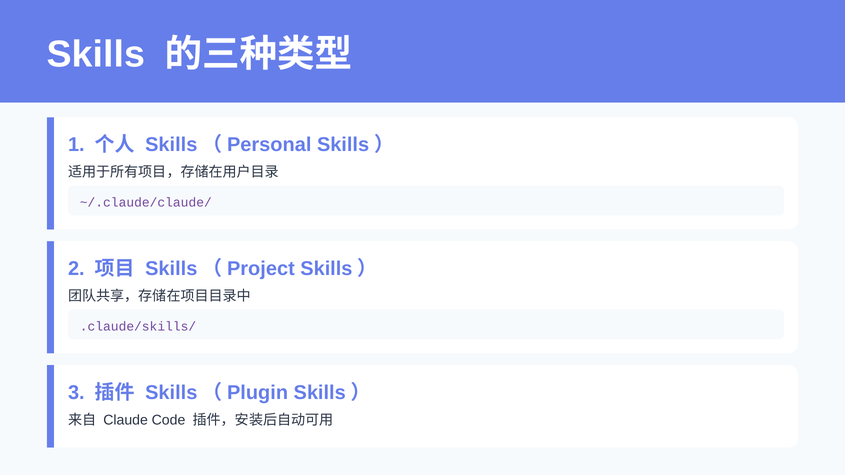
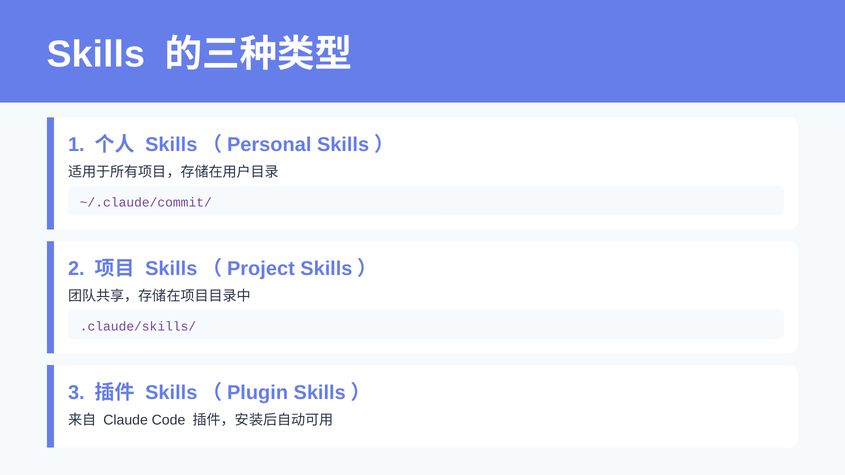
~/.claude/claude/: ~/.claude/claude/ -> ~/.claude/commit/
